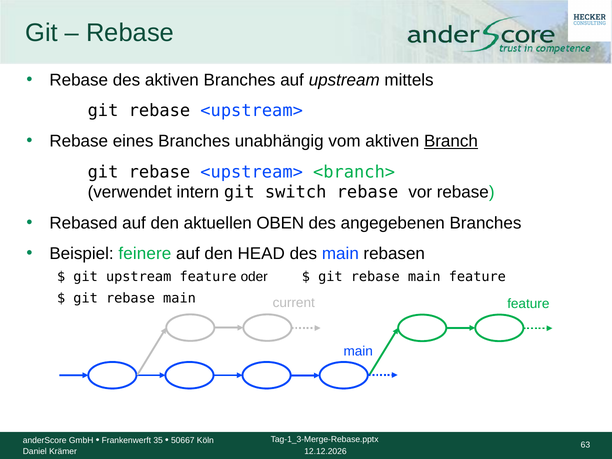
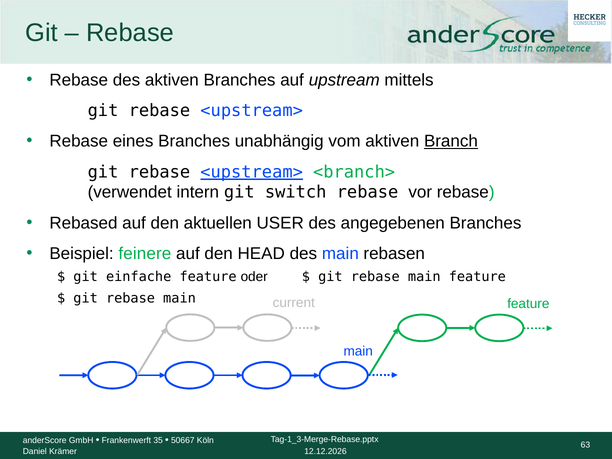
<upstream> at (252, 172) underline: none -> present
OBEN: OBEN -> USER
git upstream: upstream -> einfache
